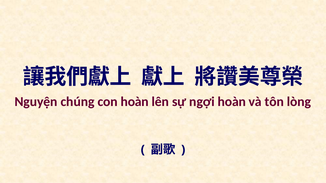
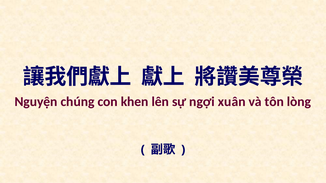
con hoàn: hoàn -> khen
ngợi hoàn: hoàn -> xuân
